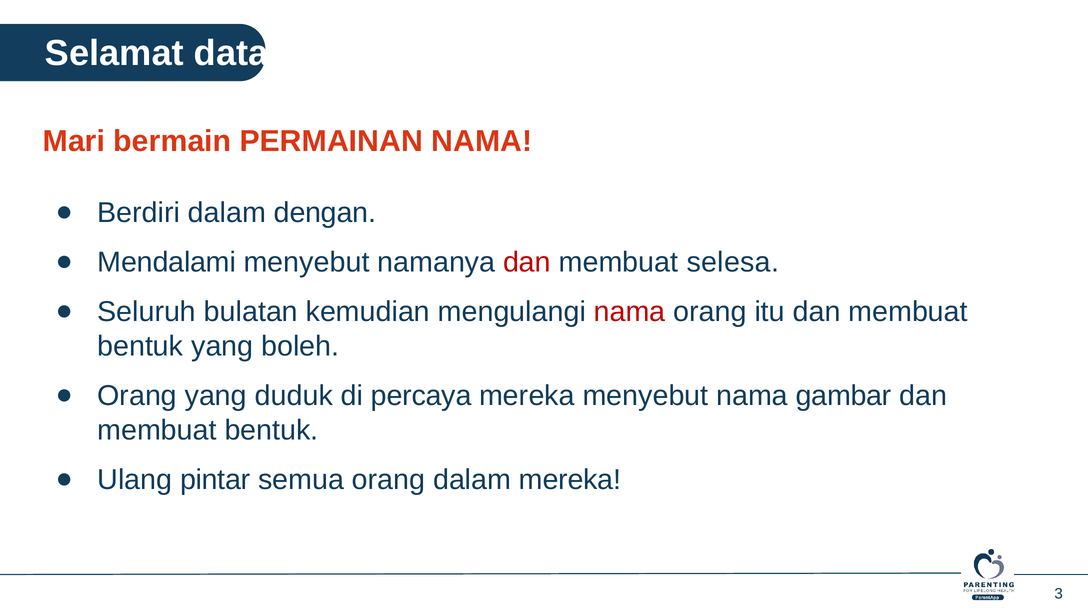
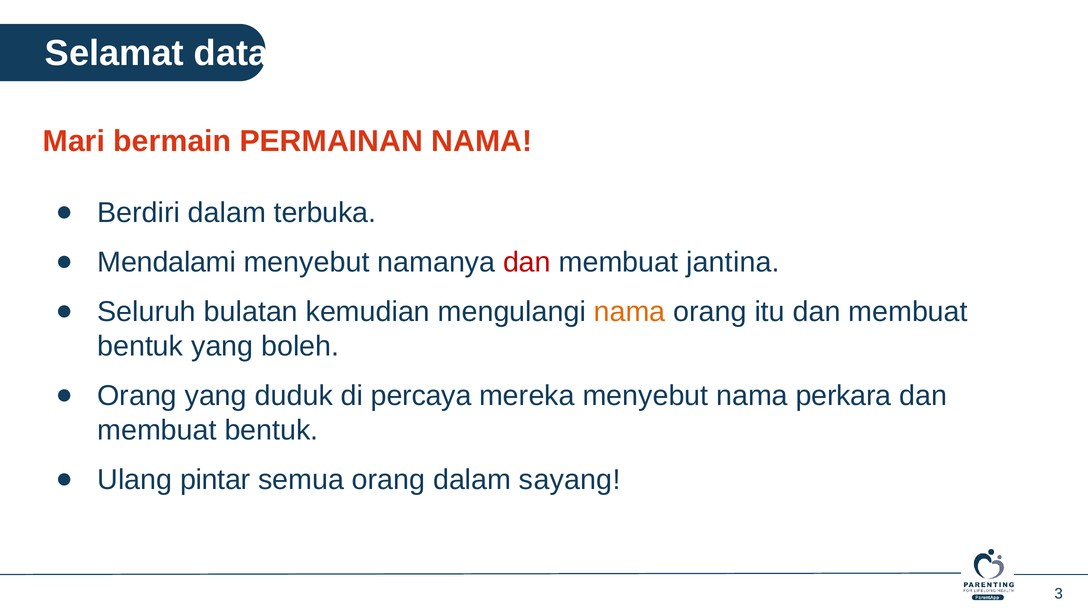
dengan: dengan -> terbuka
selesa: selesa -> jantina
nama at (630, 312) colour: red -> orange
gambar: gambar -> perkara
dalam mereka: mereka -> sayang
